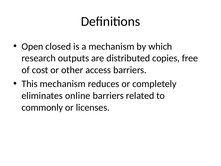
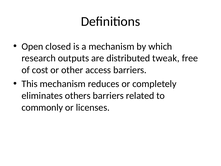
copies: copies -> tweak
online: online -> others
